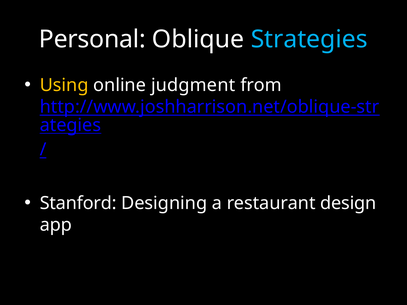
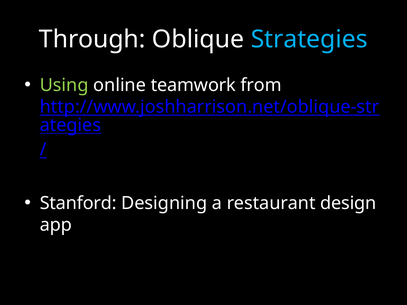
Personal: Personal -> Through
Using colour: yellow -> light green
judgment: judgment -> teamwork
